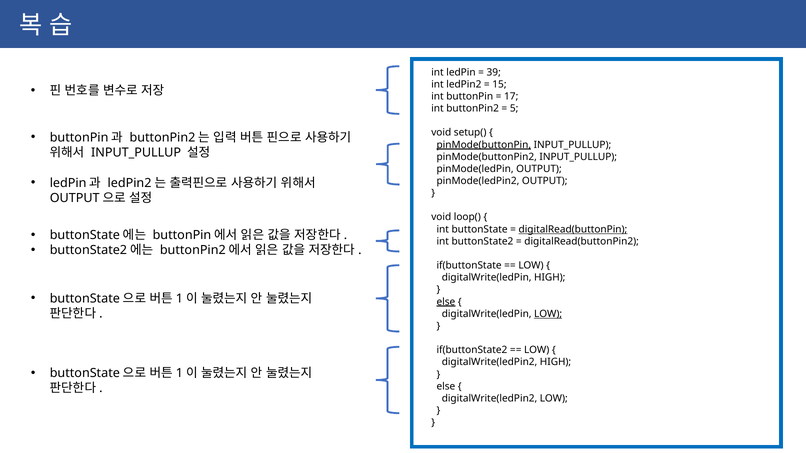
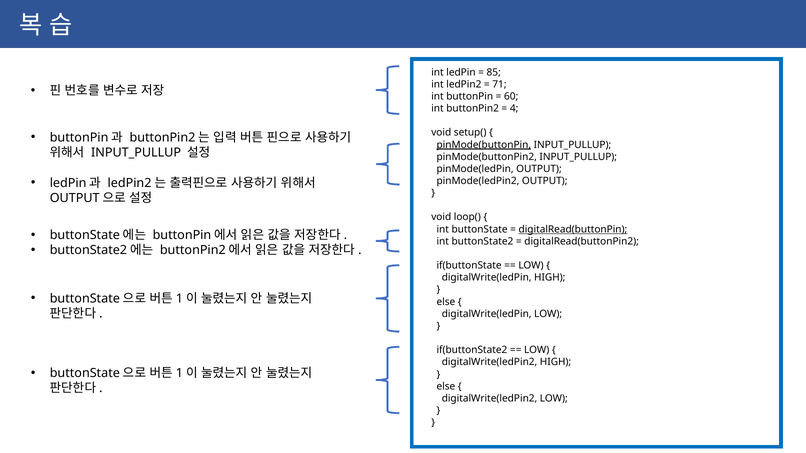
39: 39 -> 85
15: 15 -> 71
17: 17 -> 60
5: 5 -> 4
else at (446, 302) underline: present -> none
LOW at (548, 314) underline: present -> none
